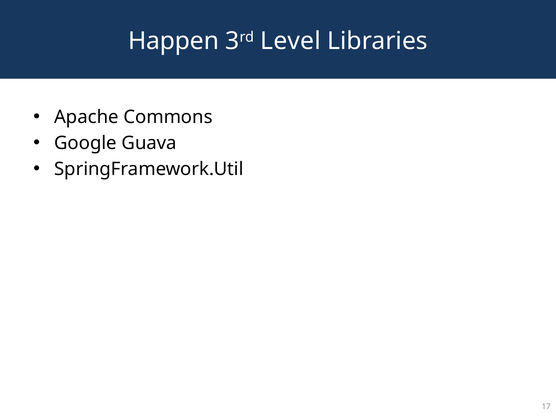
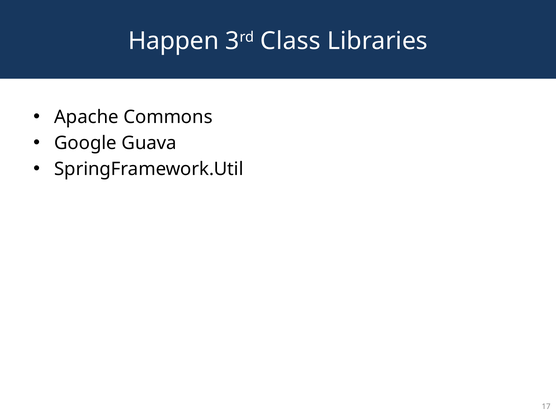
Level: Level -> Class
